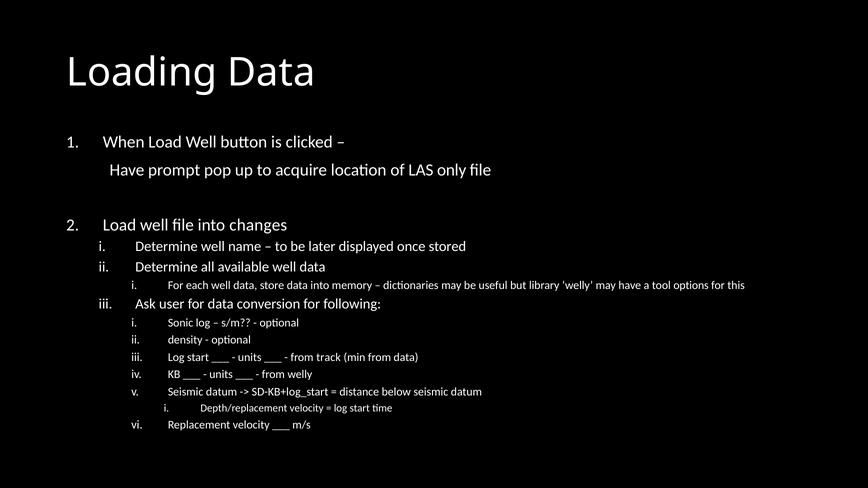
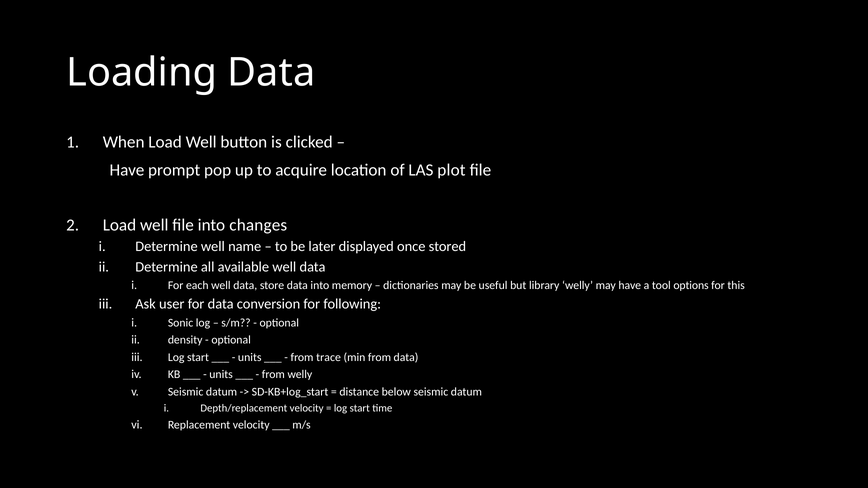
only: only -> plot
track: track -> trace
